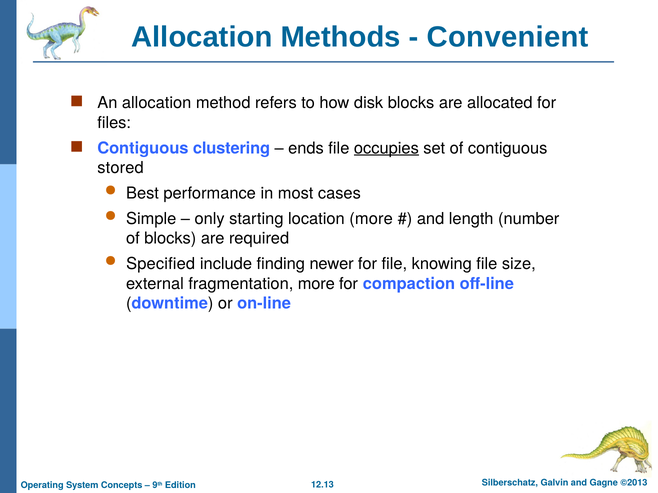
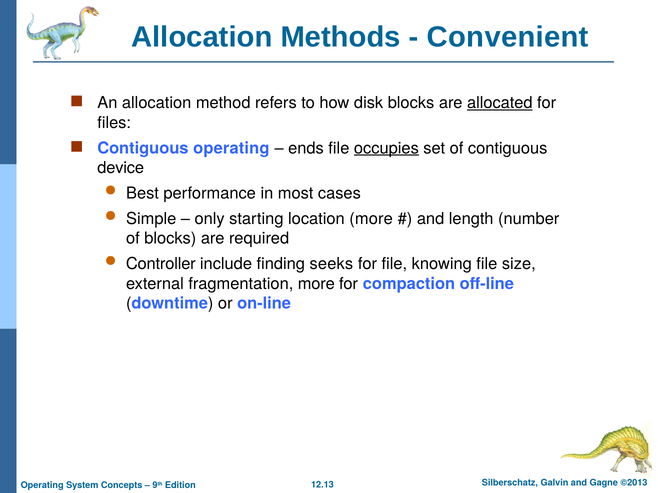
allocated underline: none -> present
Contiguous clustering: clustering -> operating
stored: stored -> device
Specified: Specified -> Controller
newer: newer -> seeks
